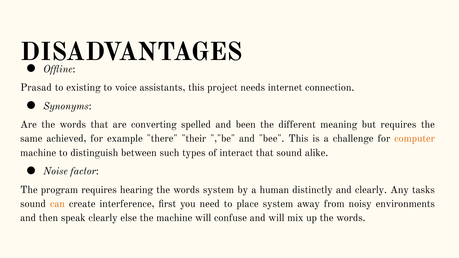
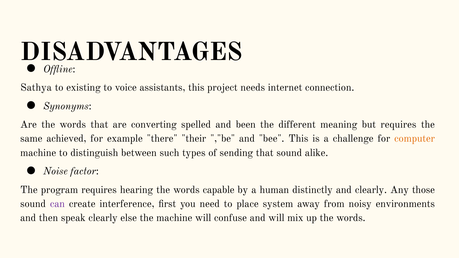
Prasad: Prasad -> Sathya
interact: interact -> sending
words system: system -> capable
tasks: tasks -> those
can colour: orange -> purple
